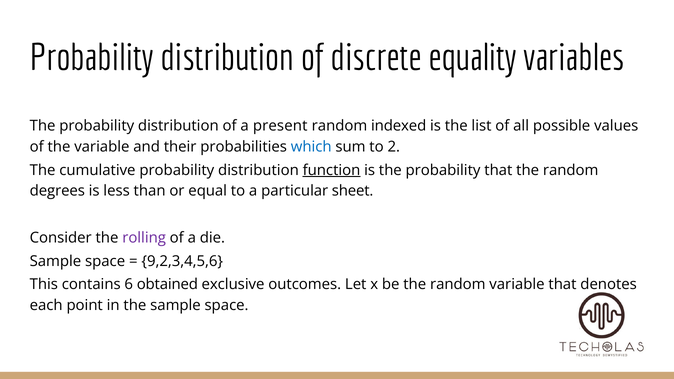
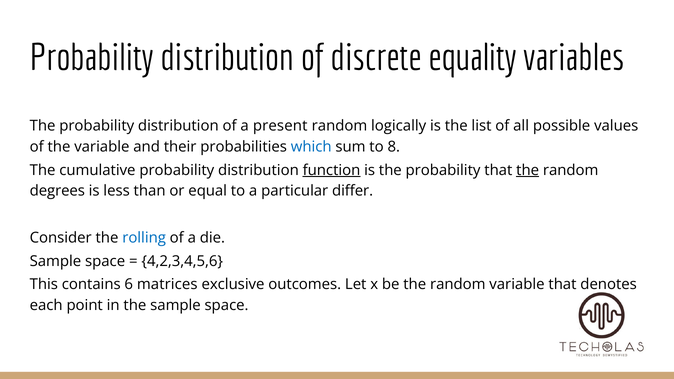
indexed: indexed -> logically
2: 2 -> 8
the at (528, 170) underline: none -> present
sheet: sheet -> differ
rolling colour: purple -> blue
9,2,3,4,5,6: 9,2,3,4,5,6 -> 4,2,3,4,5,6
obtained: obtained -> matrices
